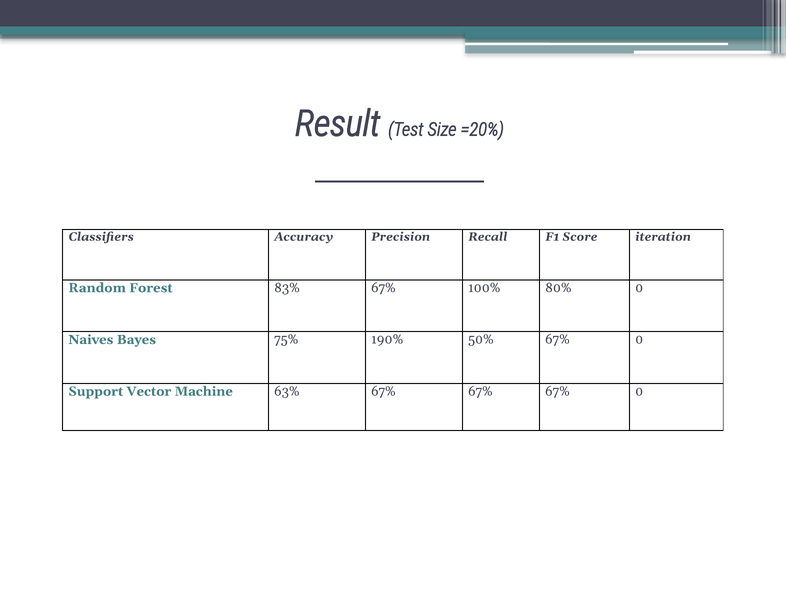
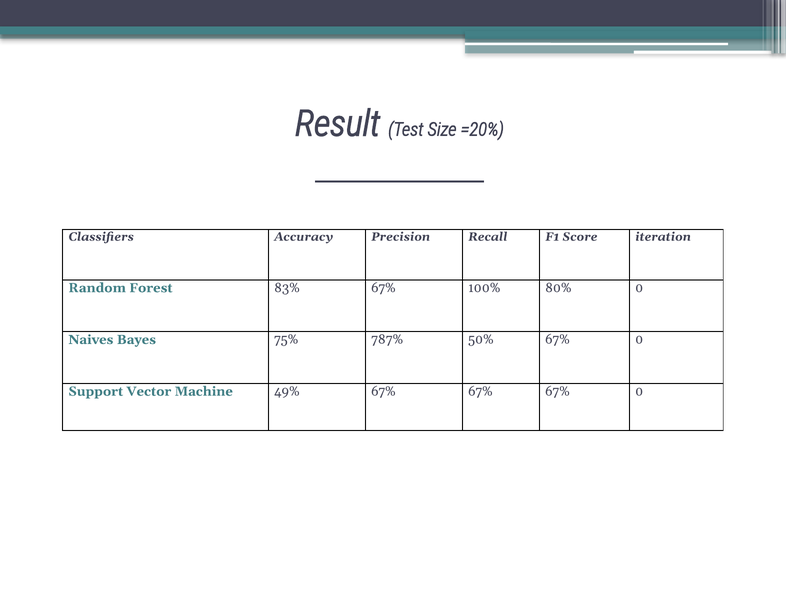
190%: 190% -> 787%
63%: 63% -> 49%
